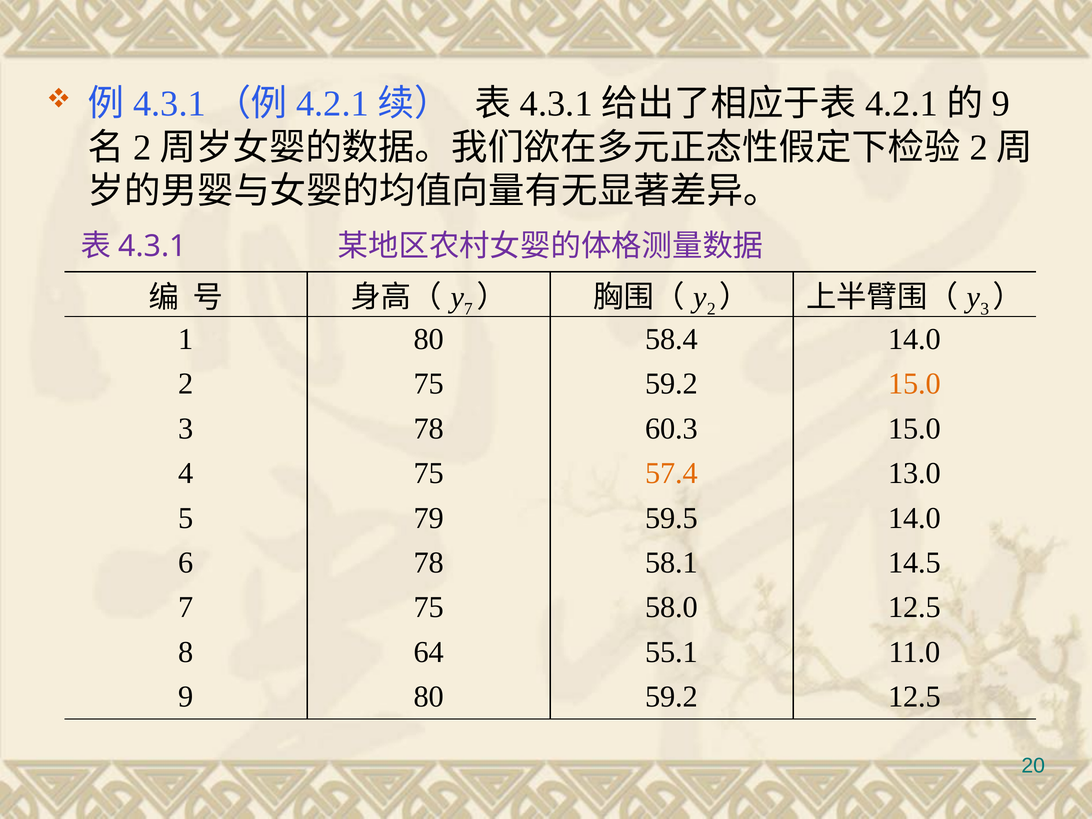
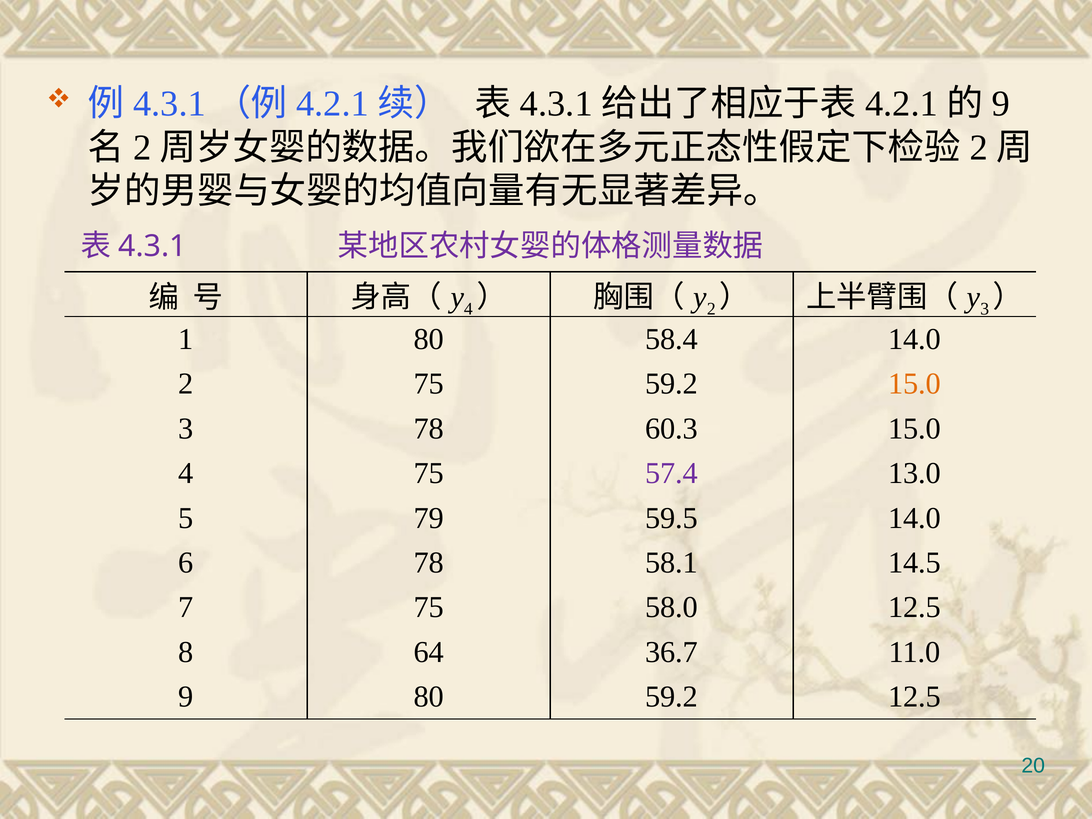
7 at (468, 309): 7 -> 4
57.4 colour: orange -> purple
55.1: 55.1 -> 36.7
